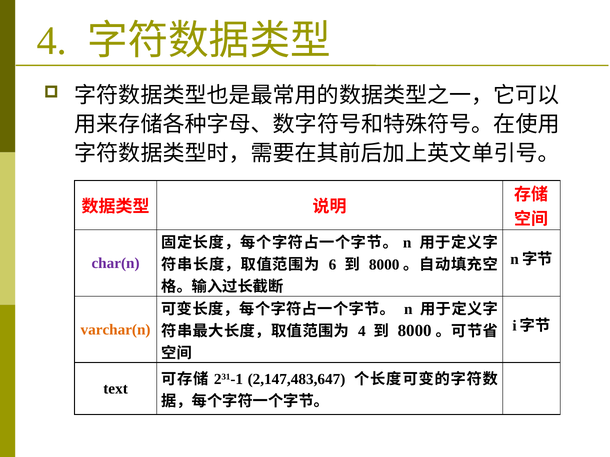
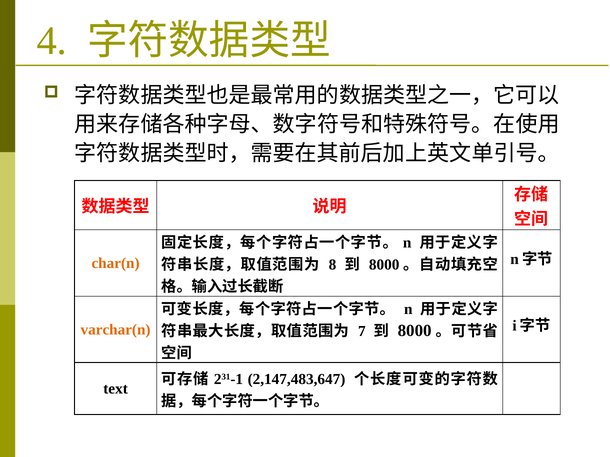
char(n colour: purple -> orange
6: 6 -> 8
4 at (362, 331): 4 -> 7
